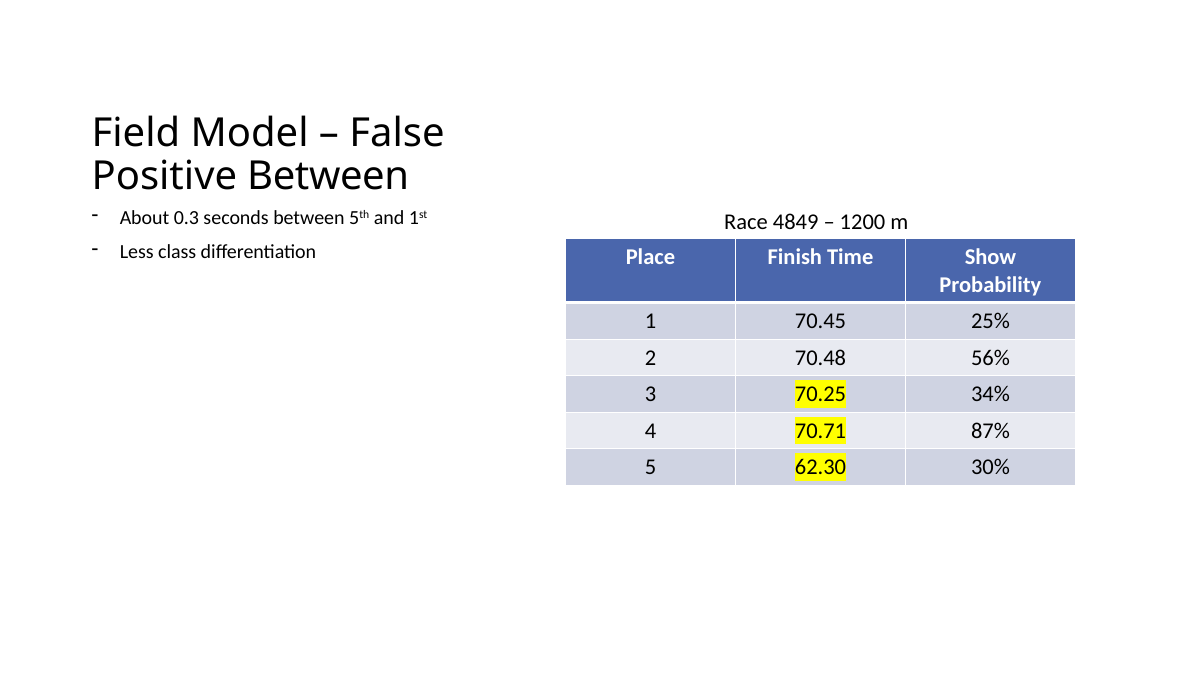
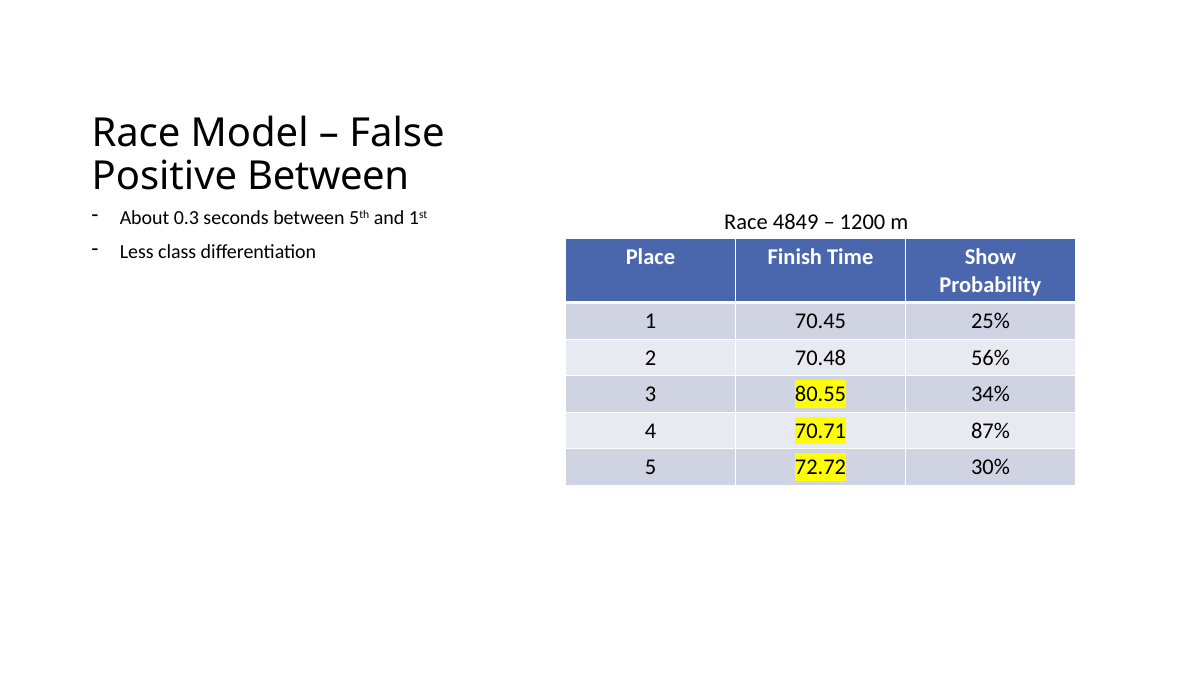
Field at (136, 133): Field -> Race
70.25: 70.25 -> 80.55
62.30: 62.30 -> 72.72
